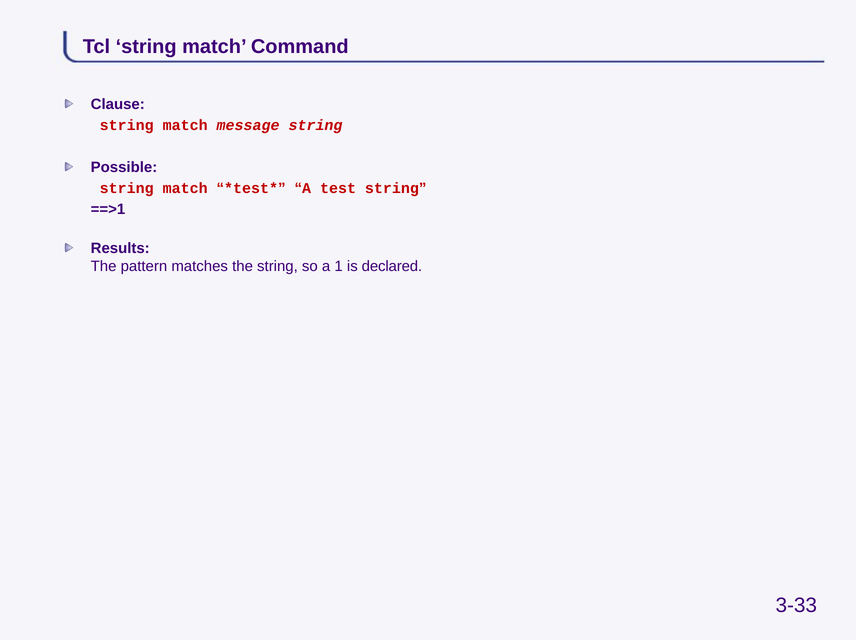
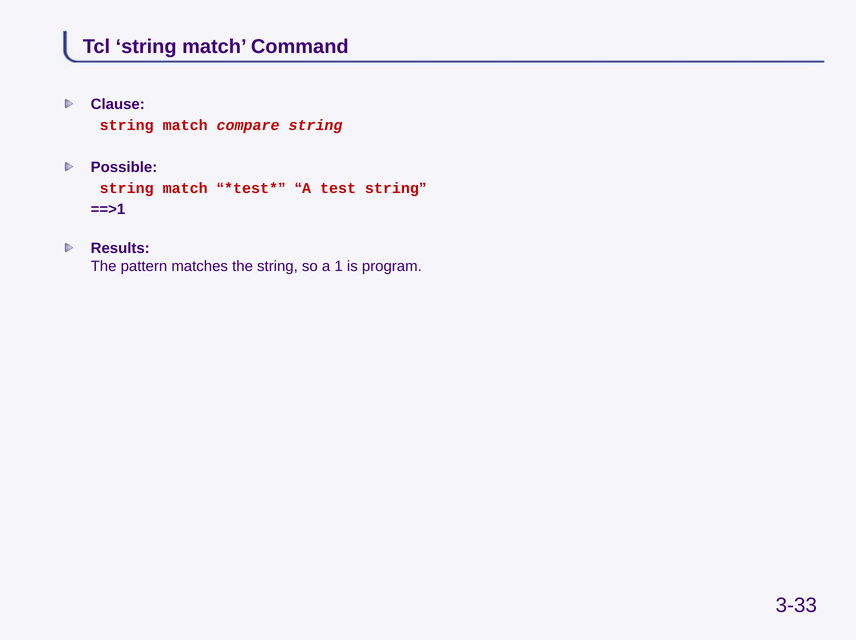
message: message -> compare
declared: declared -> program
